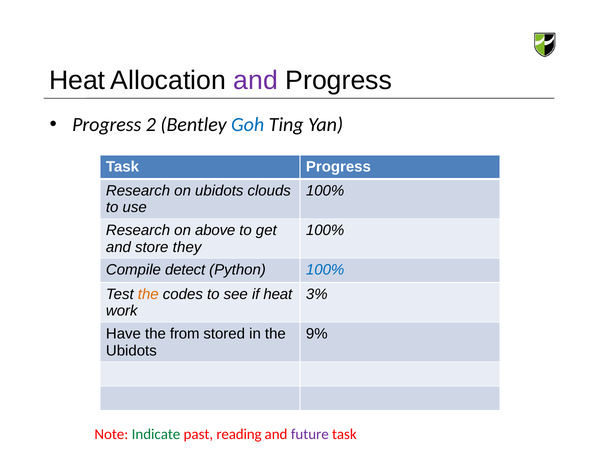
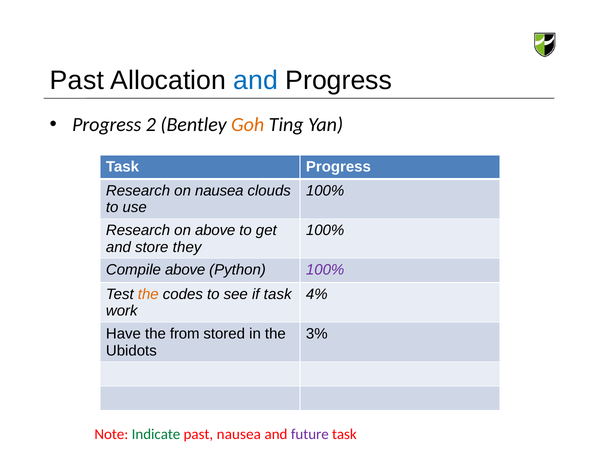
Heat at (77, 80): Heat -> Past
and at (256, 80) colour: purple -> blue
Goh colour: blue -> orange
on ubidots: ubidots -> nausea
Compile detect: detect -> above
100% at (325, 270) colour: blue -> purple
if heat: heat -> task
3%: 3% -> 4%
9%: 9% -> 3%
past reading: reading -> nausea
